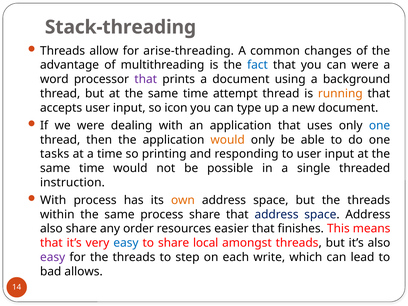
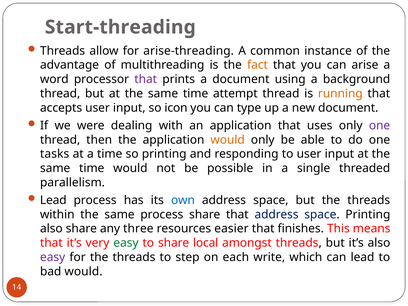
Stack-threading: Stack-threading -> Start-threading
changes: changes -> instance
fact colour: blue -> orange
can were: were -> arise
one at (380, 125) colour: blue -> purple
instruction: instruction -> parallelism
With at (53, 200): With -> Lead
own colour: orange -> blue
space Address: Address -> Printing
order: order -> three
easy at (126, 243) colour: blue -> green
bad allows: allows -> would
